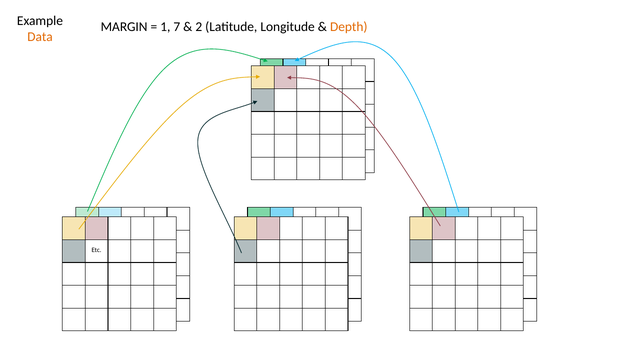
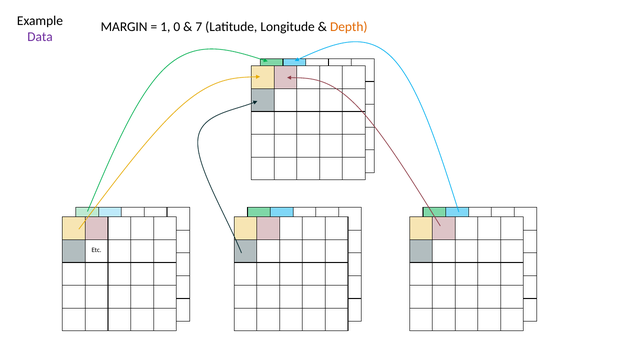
7: 7 -> 0
2: 2 -> 7
Data colour: orange -> purple
